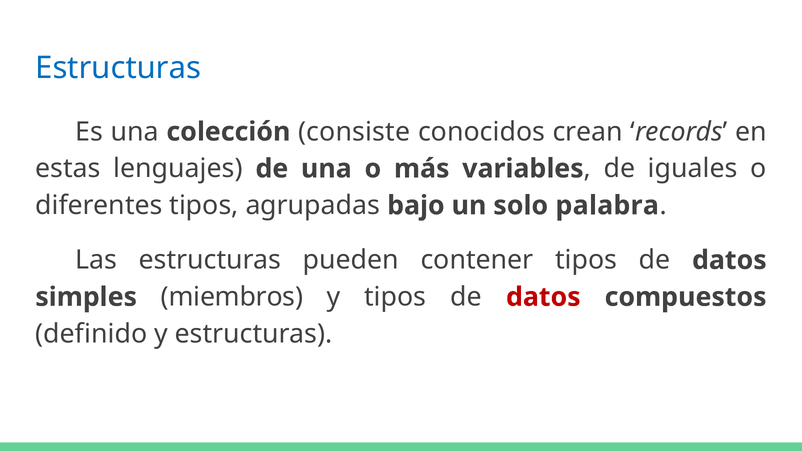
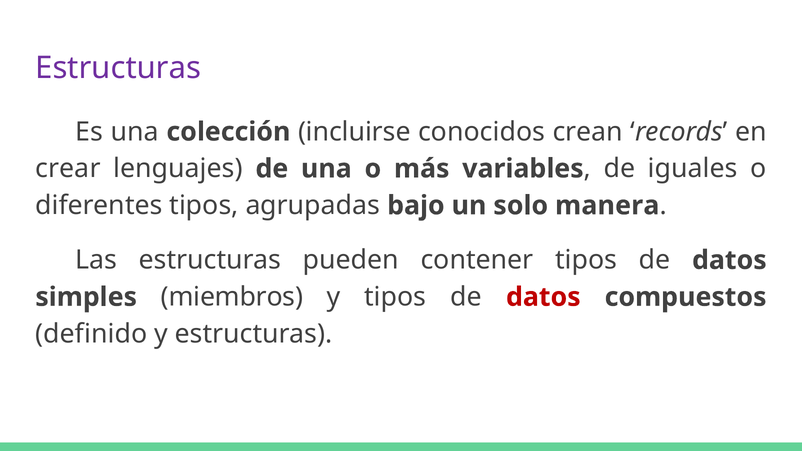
Estructuras at (118, 68) colour: blue -> purple
consiste: consiste -> incluirse
estas: estas -> crear
palabra: palabra -> manera
